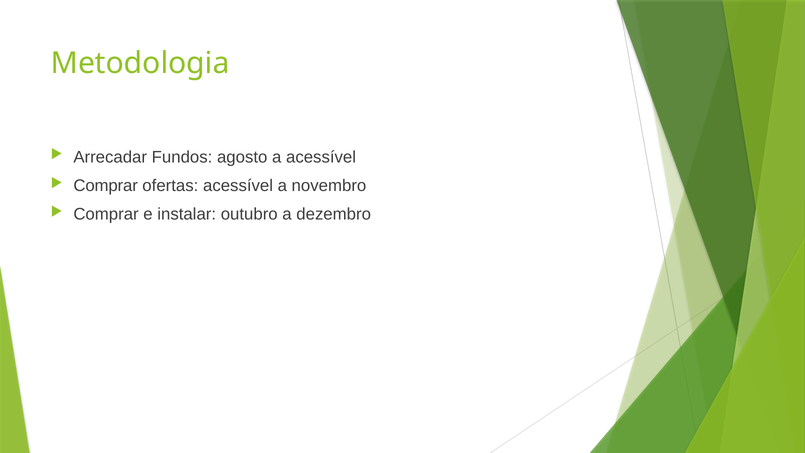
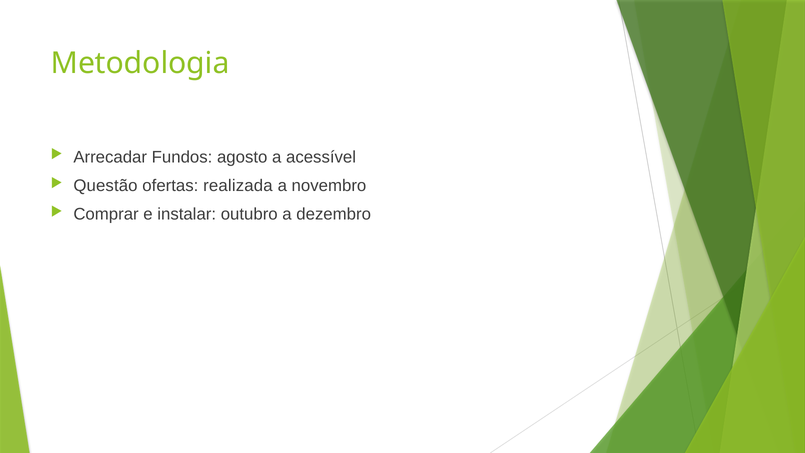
Comprar at (106, 185): Comprar -> Questão
ofertas acessível: acessível -> realizada
